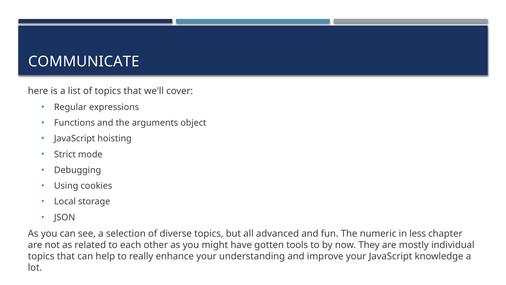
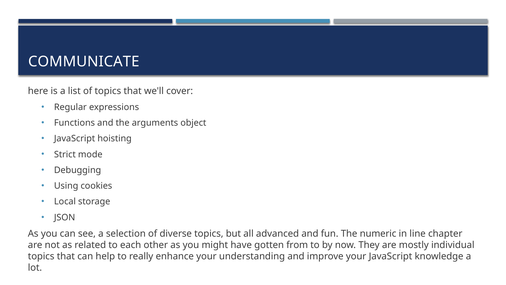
less: less -> line
tools: tools -> from
